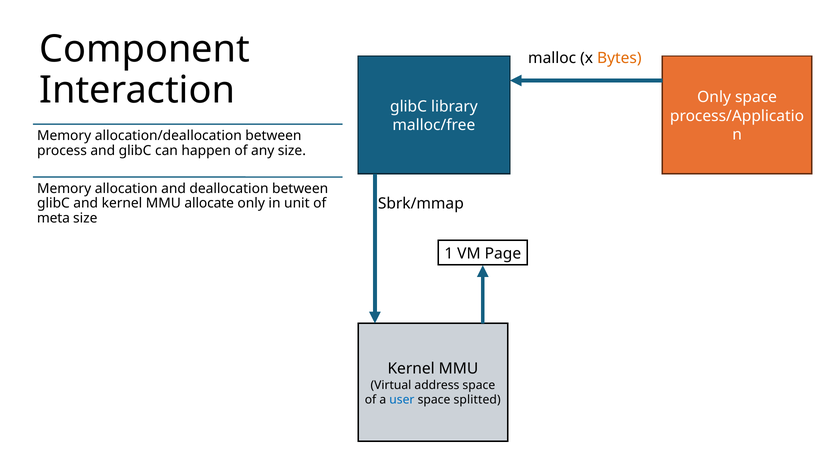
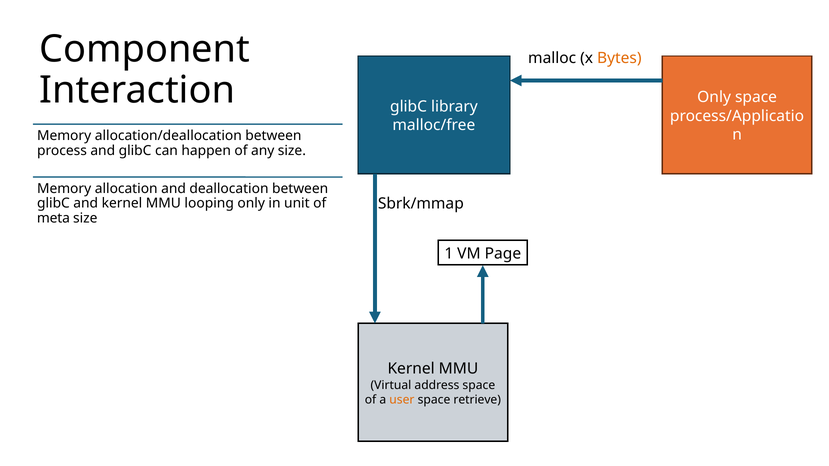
allocate: allocate -> looping
user colour: blue -> orange
splitted: splitted -> retrieve
